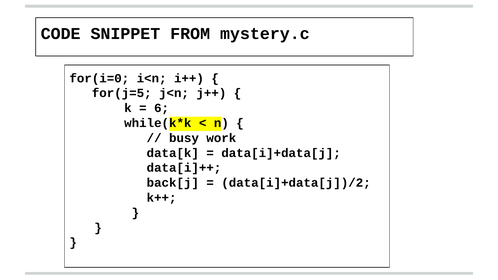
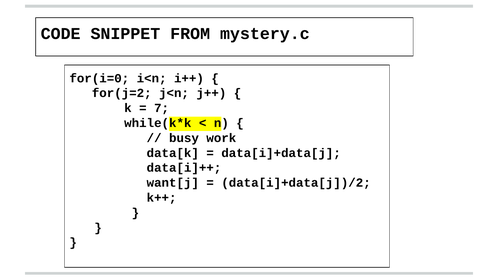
for(j=5: for(j=5 -> for(j=2
6: 6 -> 7
back[j: back[j -> want[j
